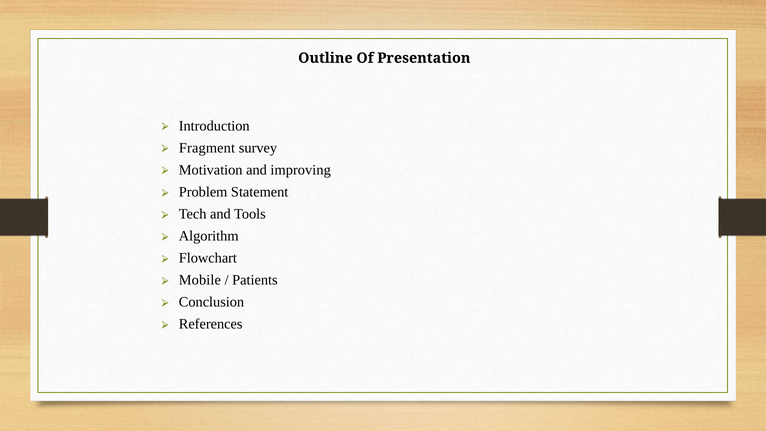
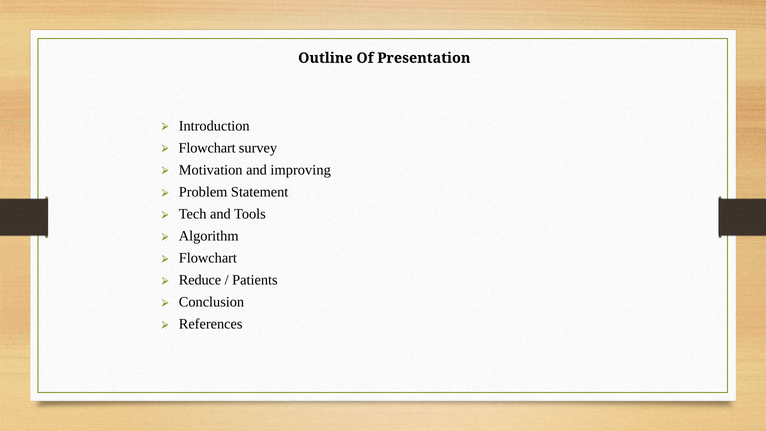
Fragment at (207, 148): Fragment -> Flowchart
Mobile: Mobile -> Reduce
